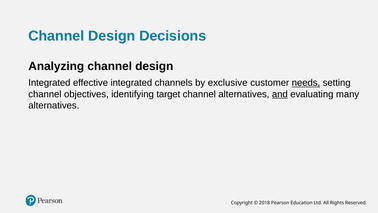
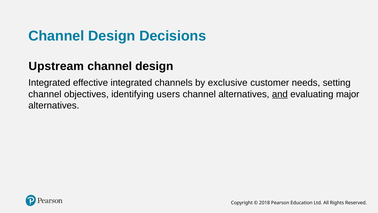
Analyzing: Analyzing -> Upstream
needs underline: present -> none
target: target -> users
many: many -> major
